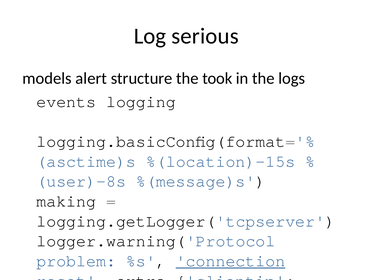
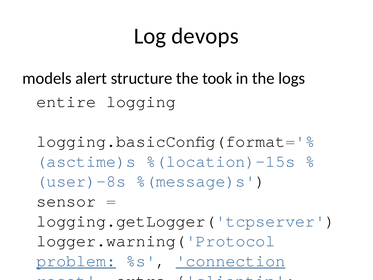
serious: serious -> devops
events: events -> entire
making: making -> sensor
problem underline: none -> present
